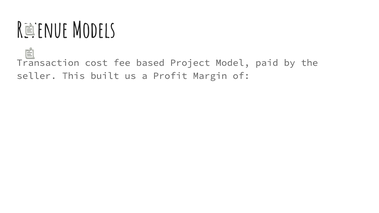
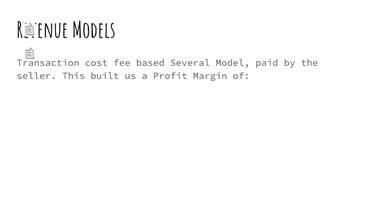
Project: Project -> Several
